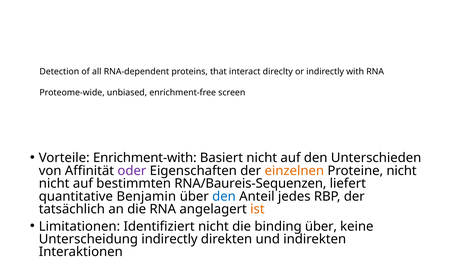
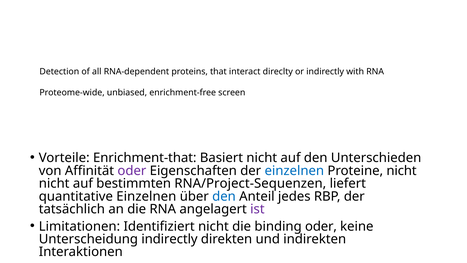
Enrichment-with: Enrichment-with -> Enrichment-that
einzelnen at (294, 171) colour: orange -> blue
RNA/Baureis-Sequenzen: RNA/Baureis-Sequenzen -> RNA/Project-Sequenzen
quantitative Benjamin: Benjamin -> Einzelnen
ist colour: orange -> purple
binding über: über -> oder
